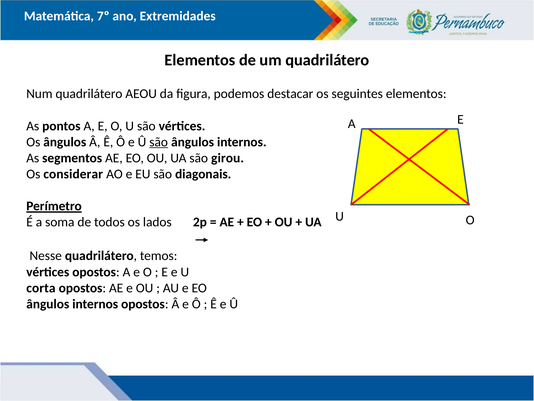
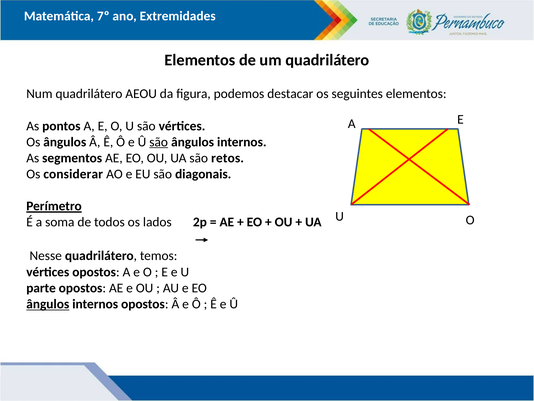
girou: girou -> retos
corta: corta -> parte
ângulos at (48, 304) underline: none -> present
